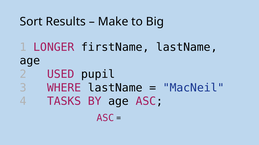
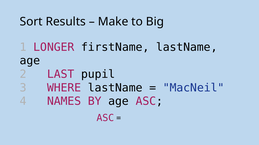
USED: USED -> LAST
TASKS: TASKS -> NAMES
